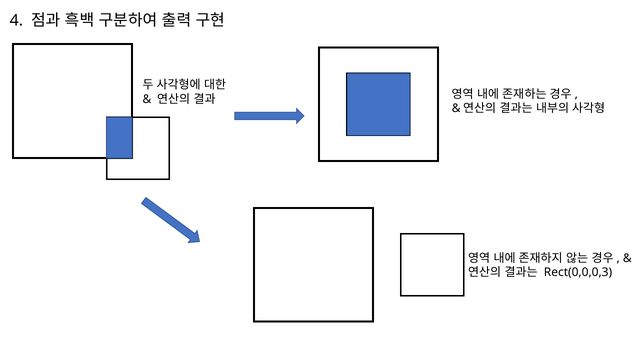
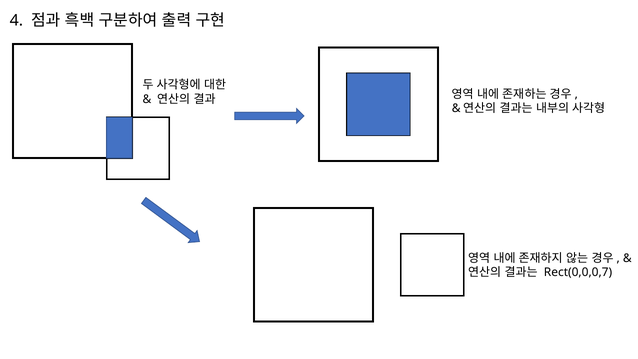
Rect(0,0,0,3: Rect(0,0,0,3 -> Rect(0,0,0,7
